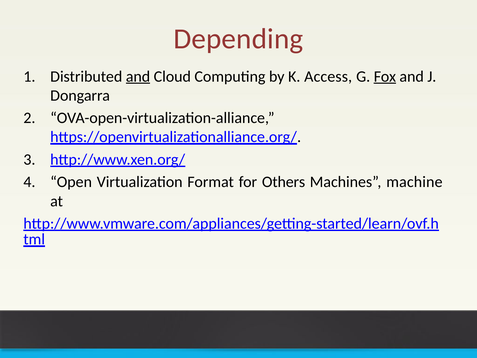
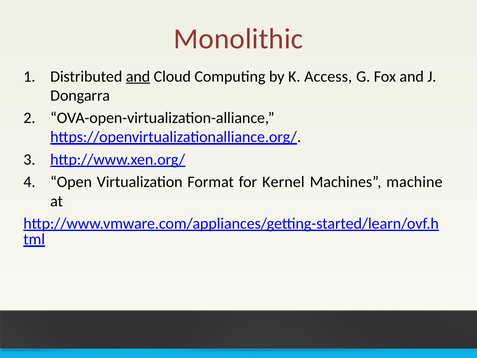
Depending: Depending -> Monolithic
Fox underline: present -> none
Others: Others -> Kernel
